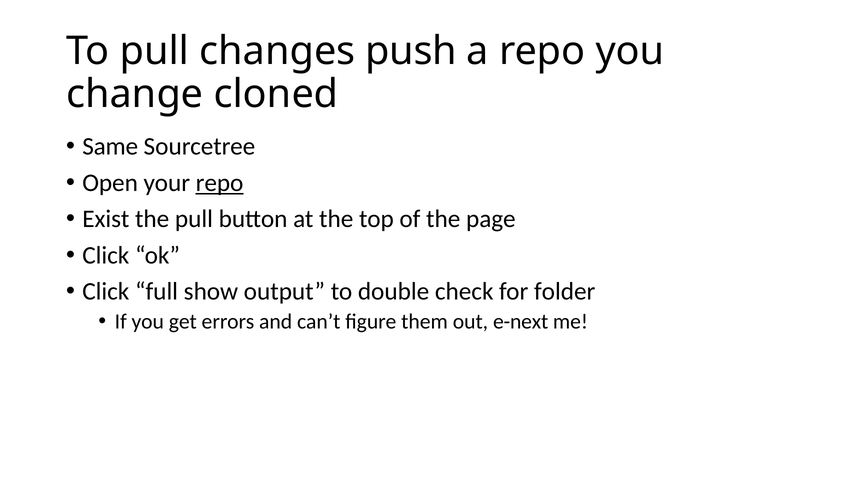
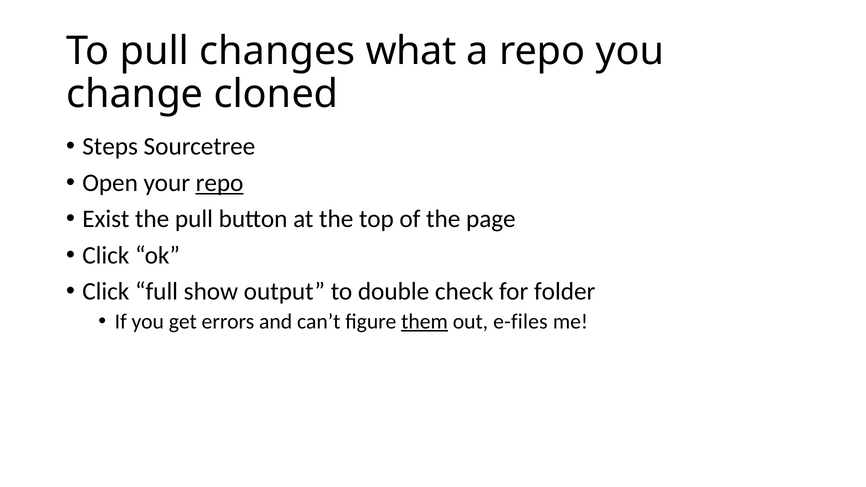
push: push -> what
Same: Same -> Steps
them underline: none -> present
e-next: e-next -> e-files
